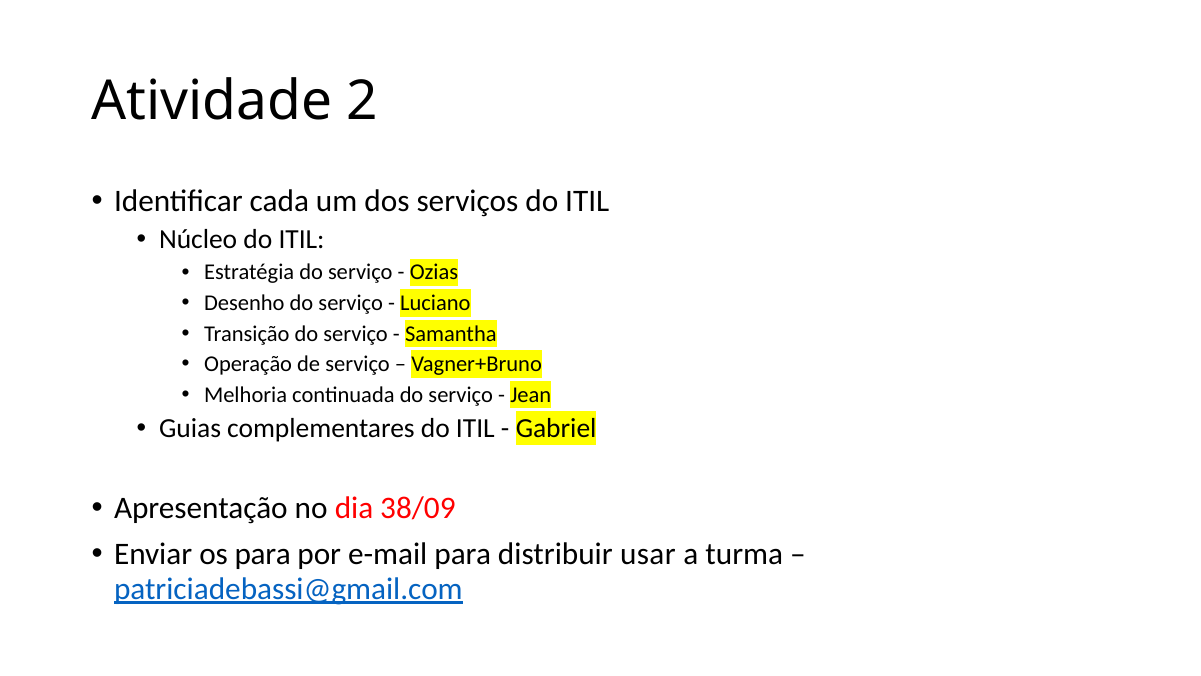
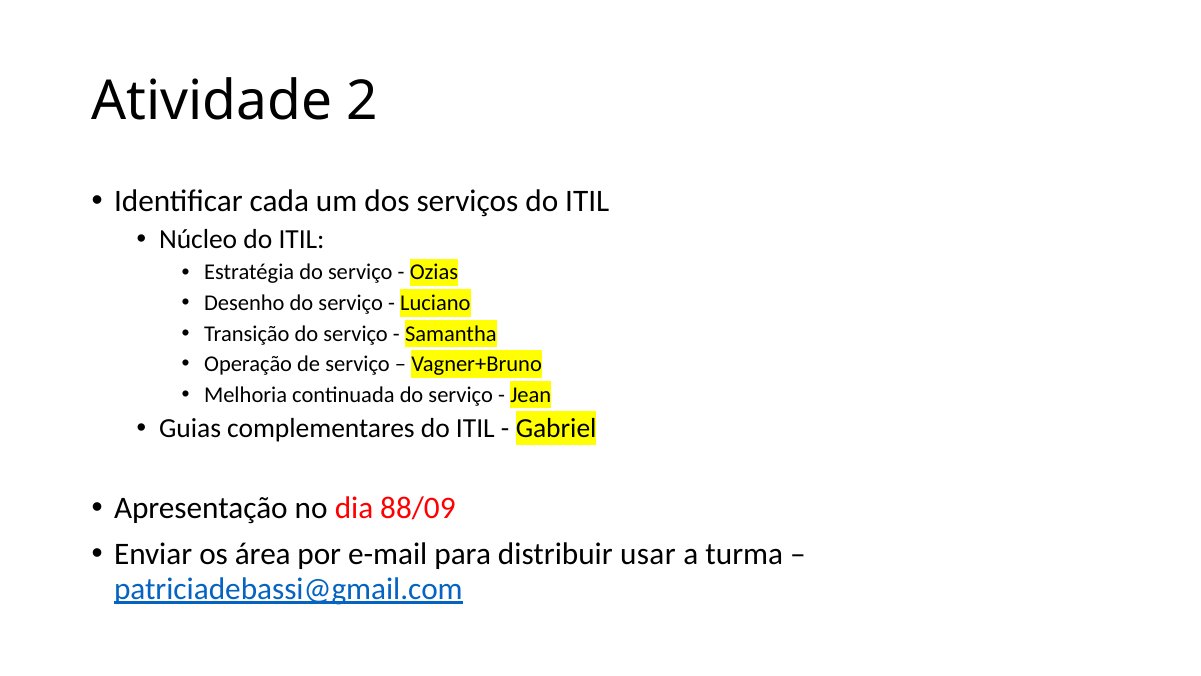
38/09: 38/09 -> 88/09
os para: para -> área
